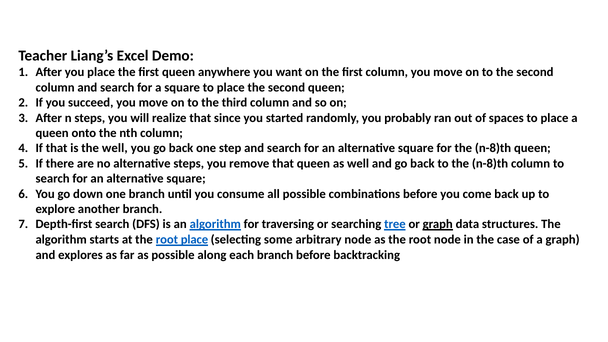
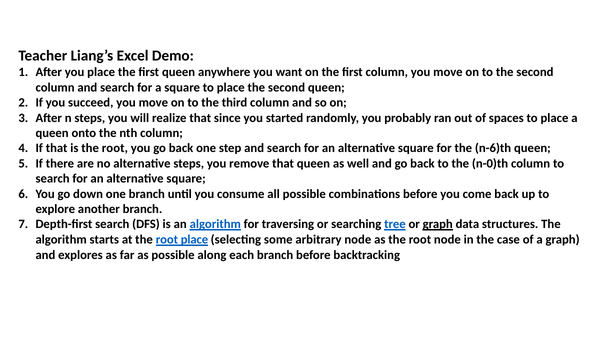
is the well: well -> root
for the n-8)th: n-8)th -> n-6)th
to the n-8)th: n-8)th -> n-0)th
